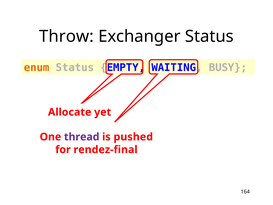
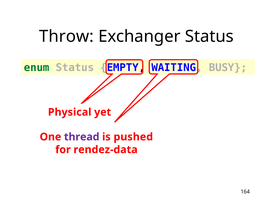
enum colour: orange -> green
Allocate: Allocate -> Physical
rendez-final: rendez-final -> rendez-data
